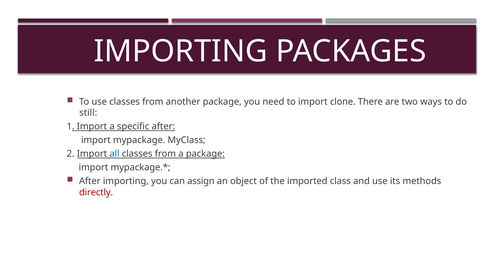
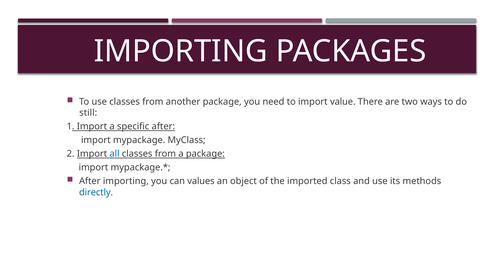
clone: clone -> value
assign: assign -> values
directly colour: red -> blue
